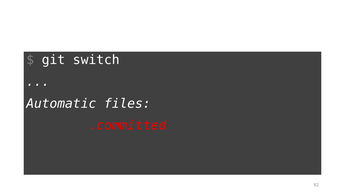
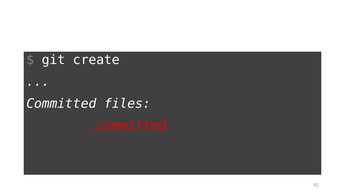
switch: switch -> create
Automatic: Automatic -> Committed
